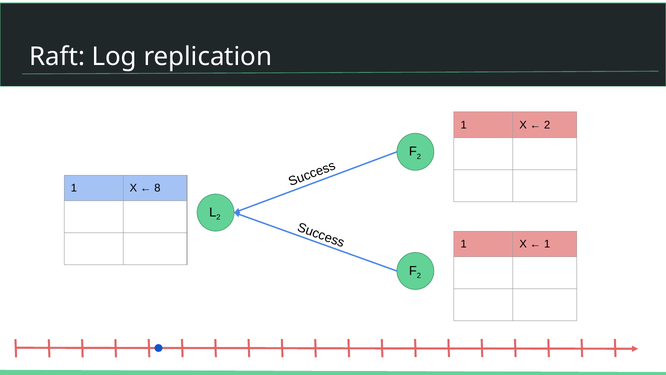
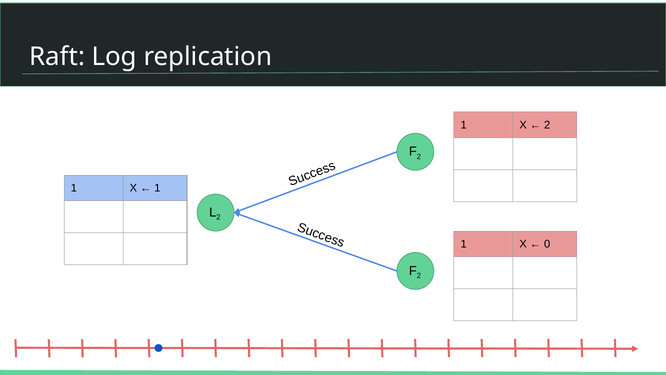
8 at (157, 188): 8 -> 1
1 at (547, 244): 1 -> 0
